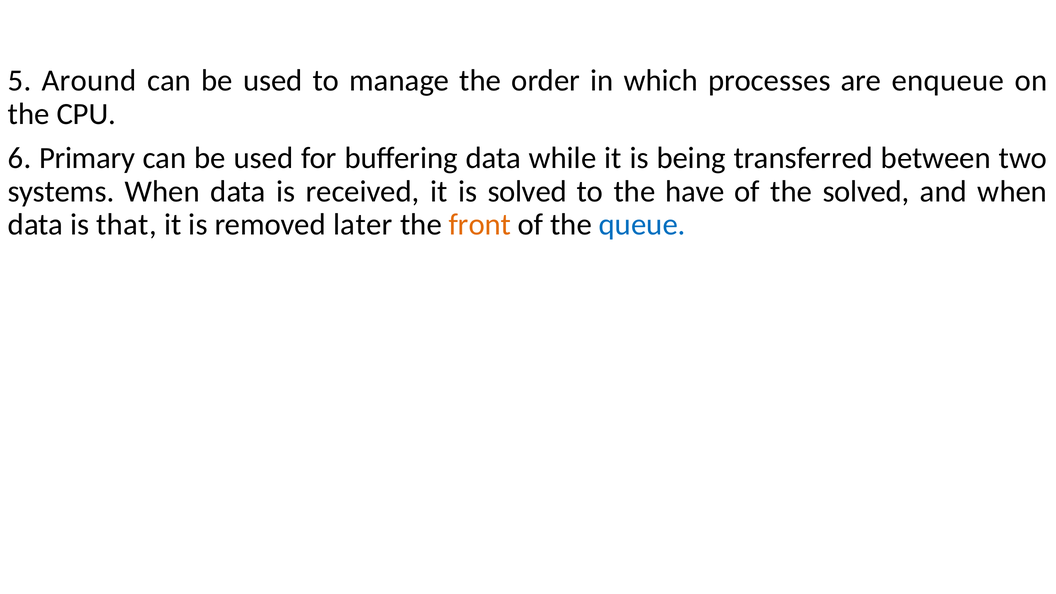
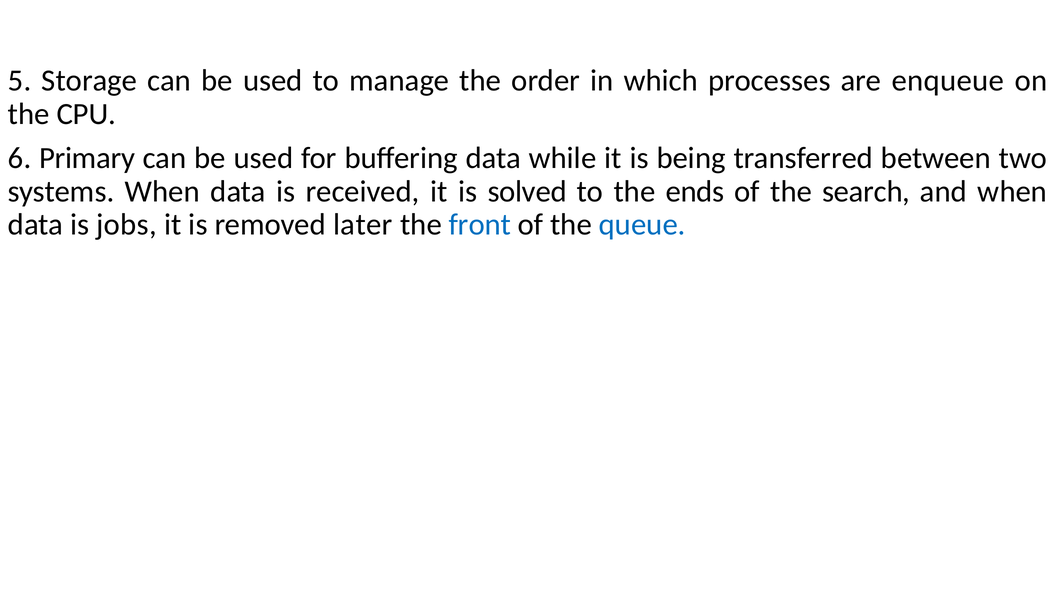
Around: Around -> Storage
have: have -> ends
the solved: solved -> search
that: that -> jobs
front colour: orange -> blue
